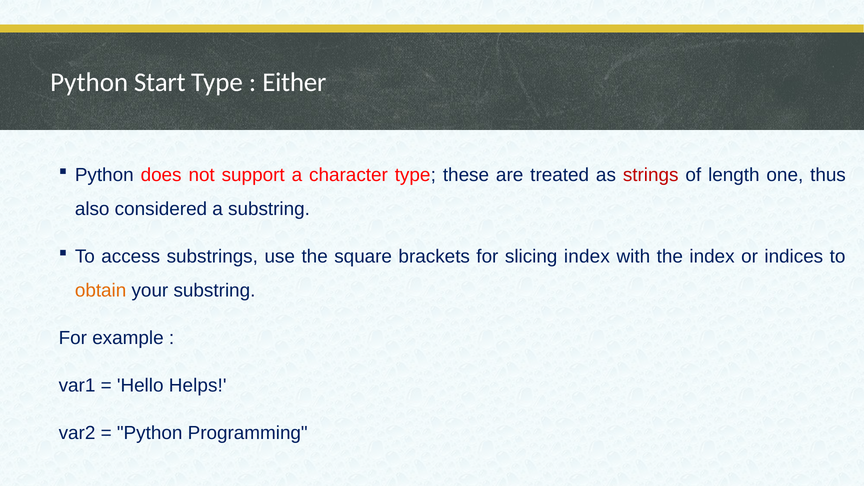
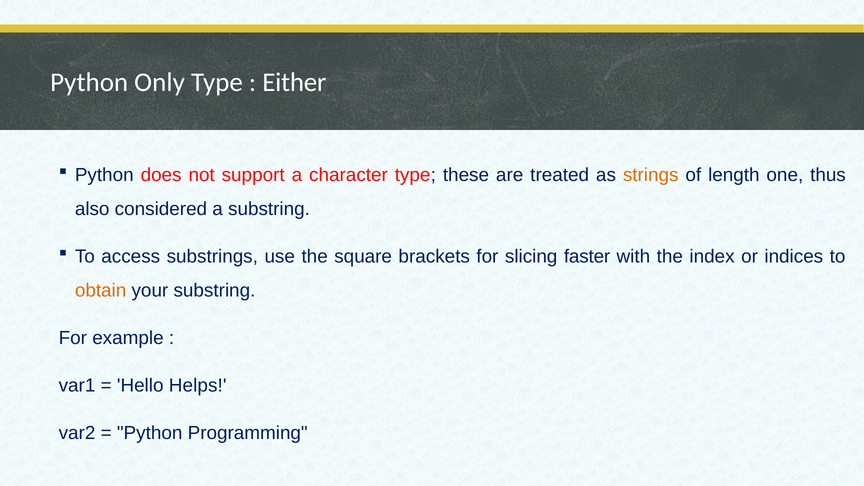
Start: Start -> Only
strings colour: red -> orange
slicing index: index -> faster
